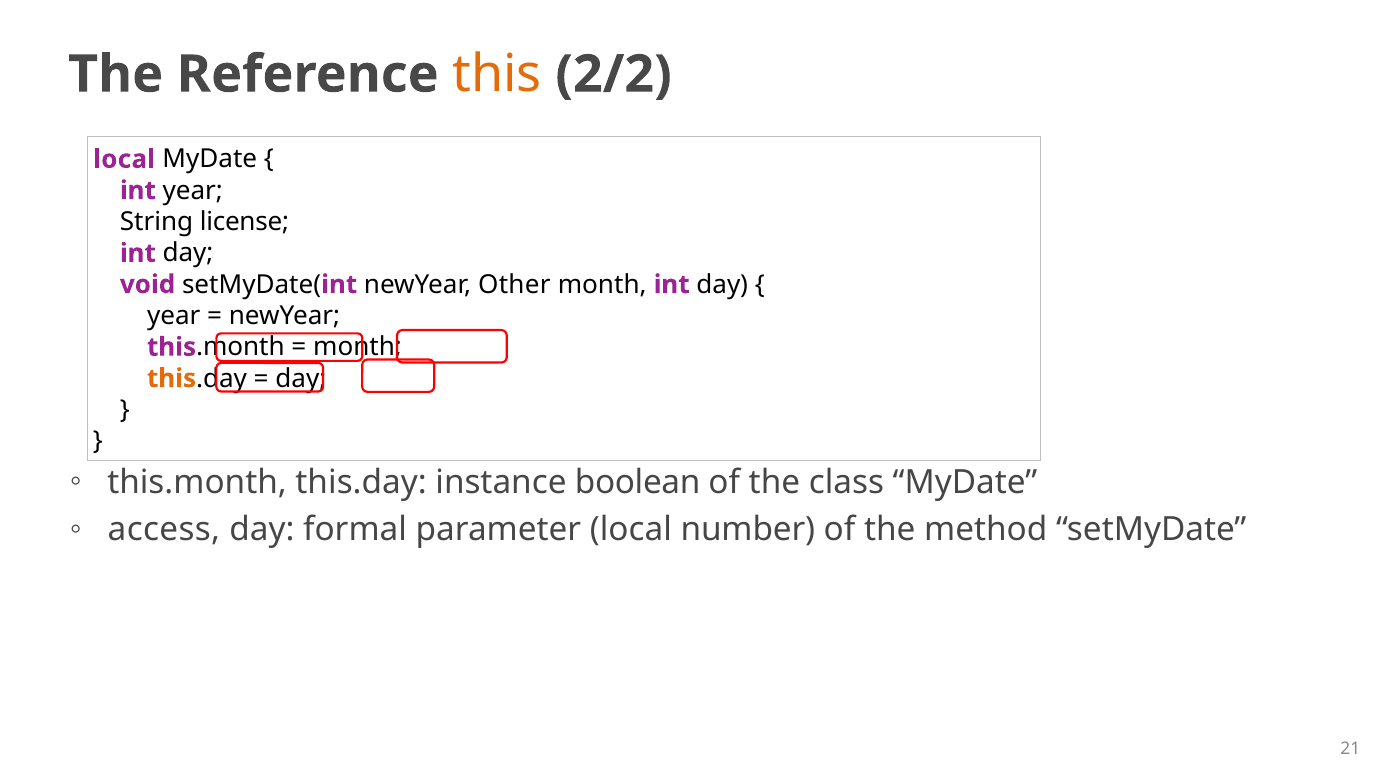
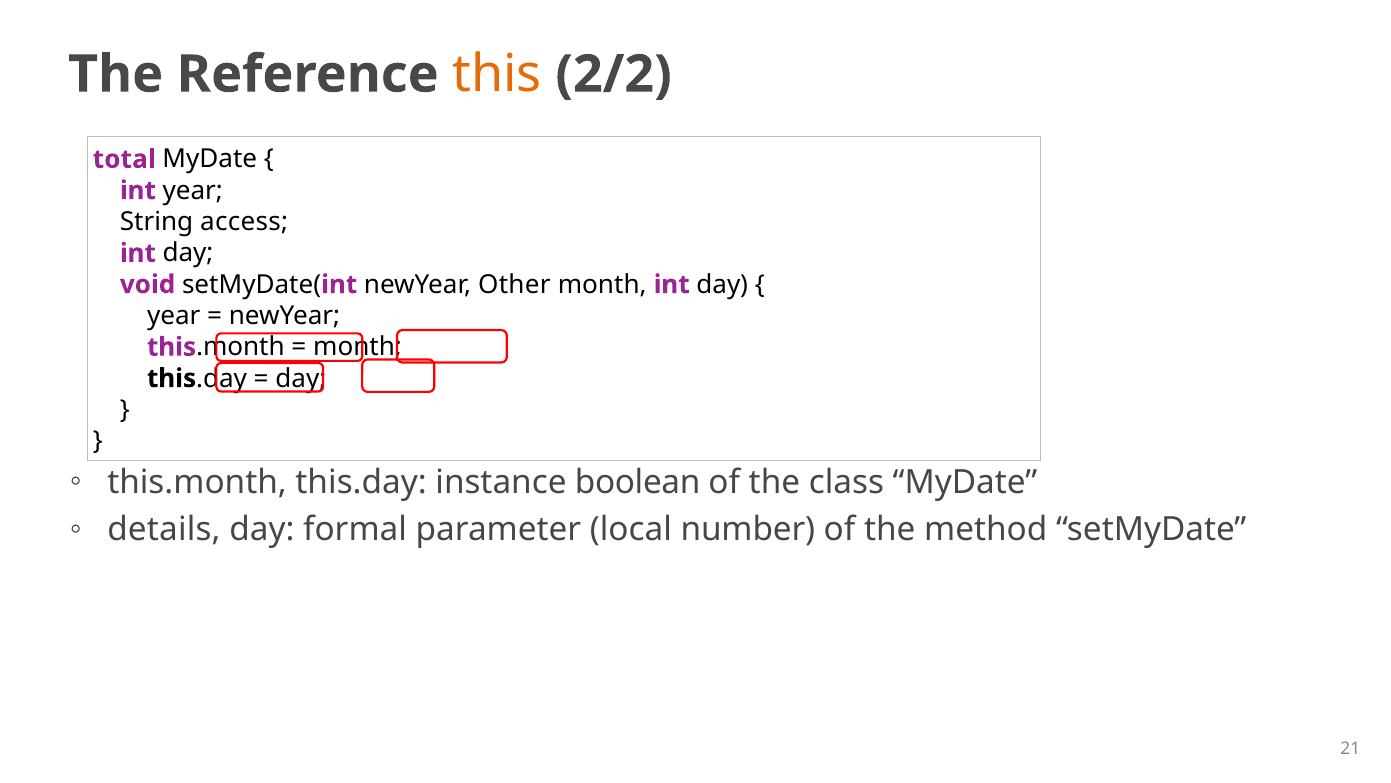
local at (124, 159): local -> total
license: license -> access
this at (172, 378) colour: orange -> black
access: access -> details
